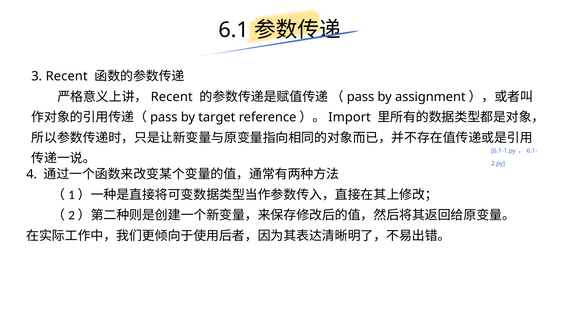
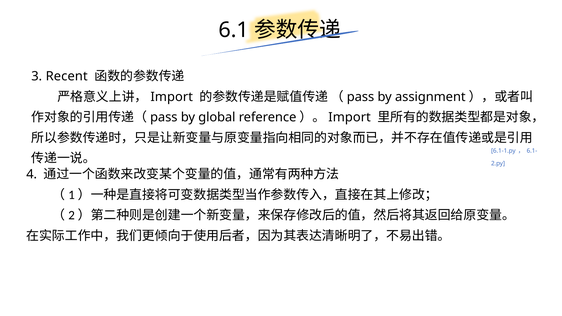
Recent at (172, 97): Recent -> Import
target: target -> global
